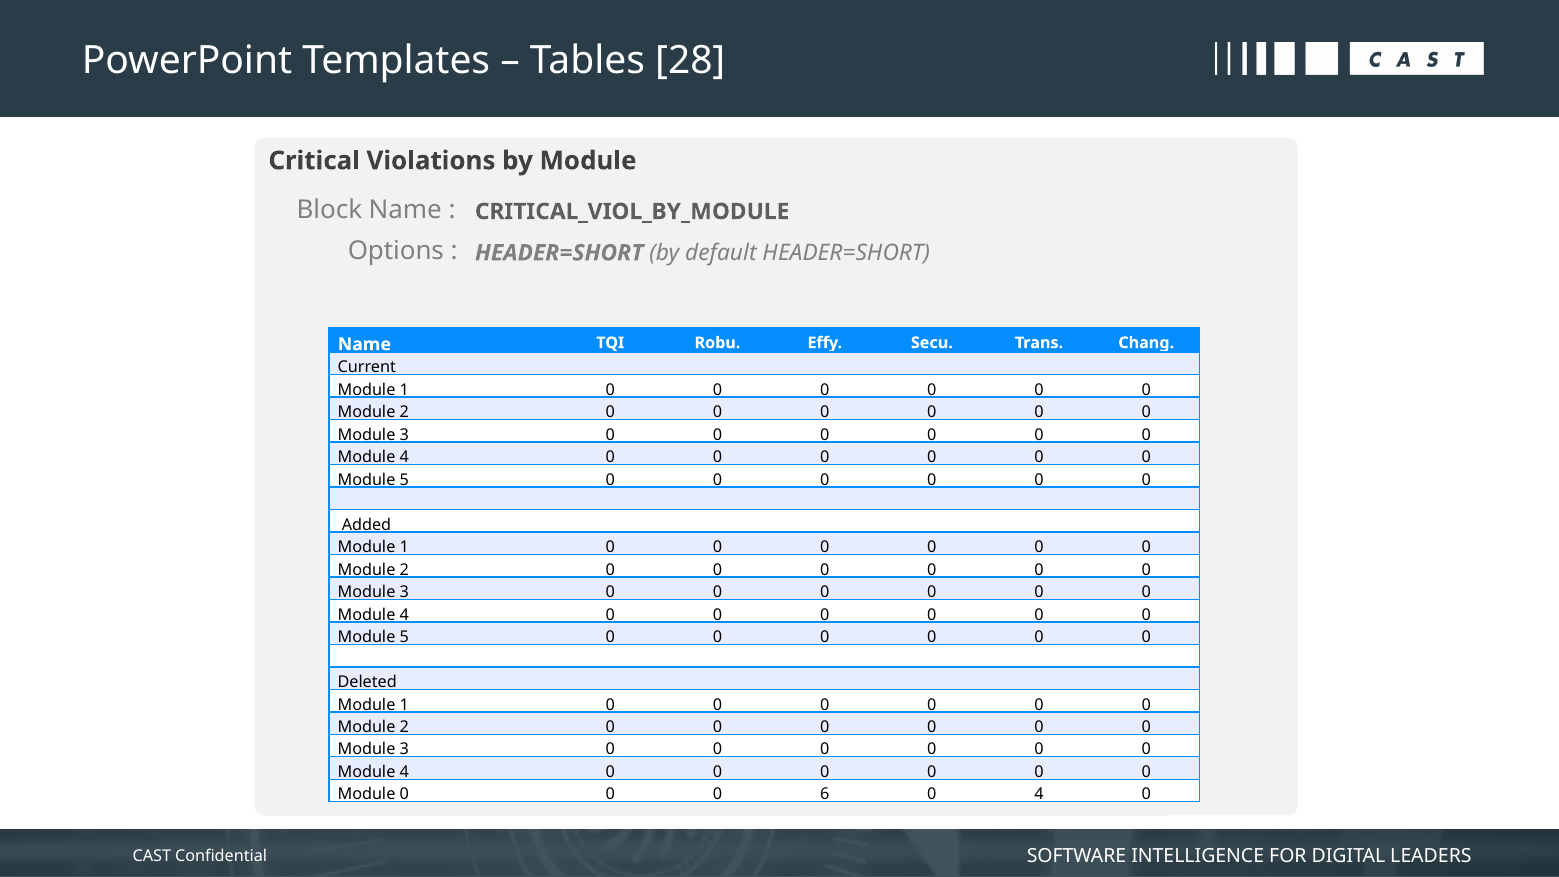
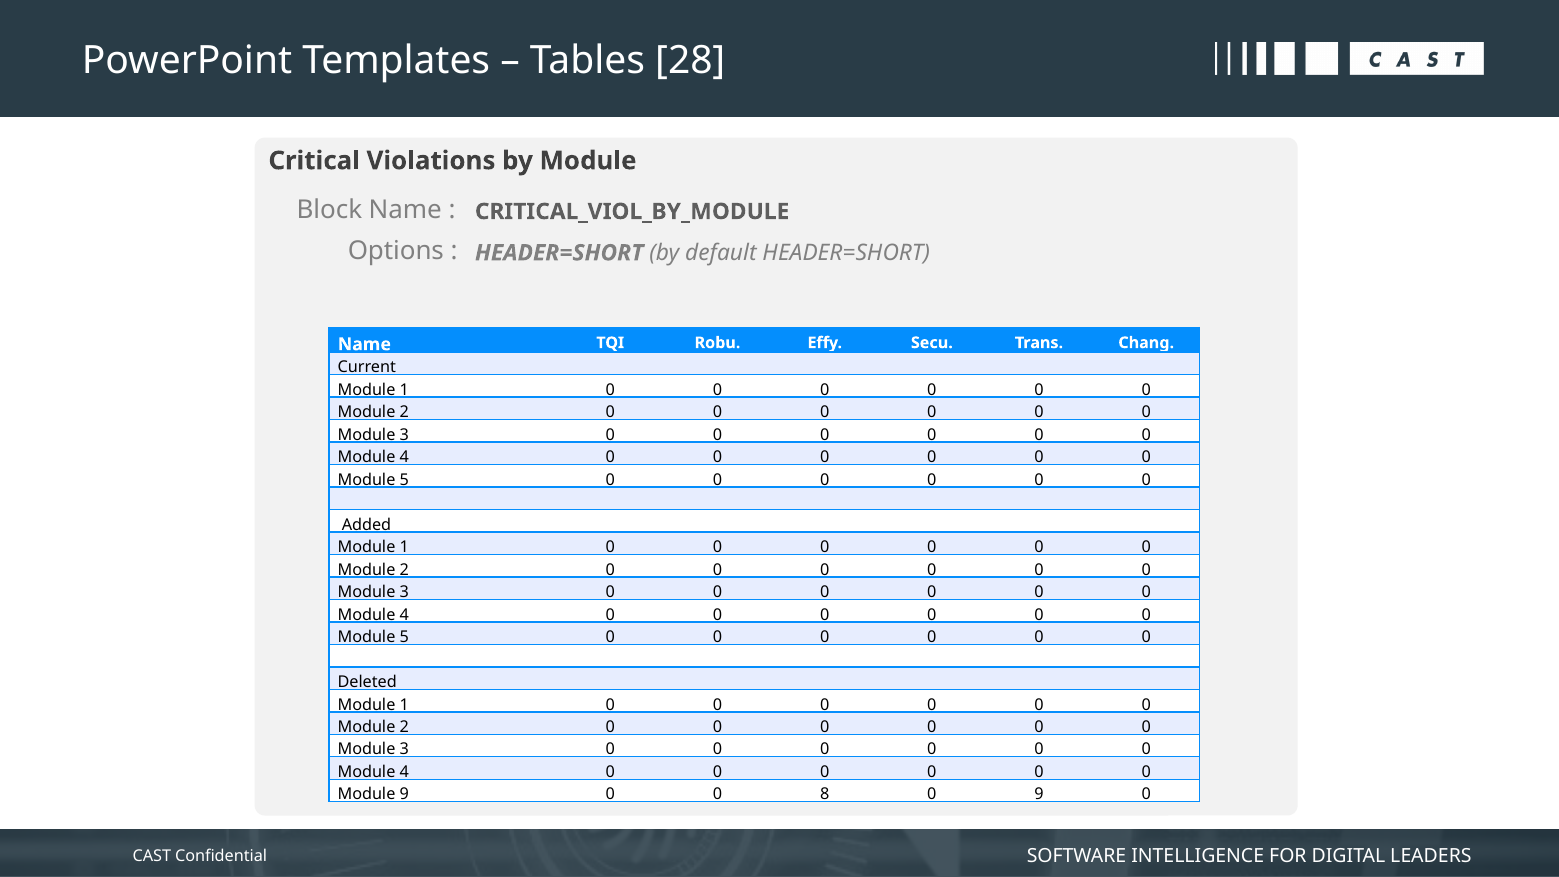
Module 0: 0 -> 9
6: 6 -> 8
0 4: 4 -> 9
